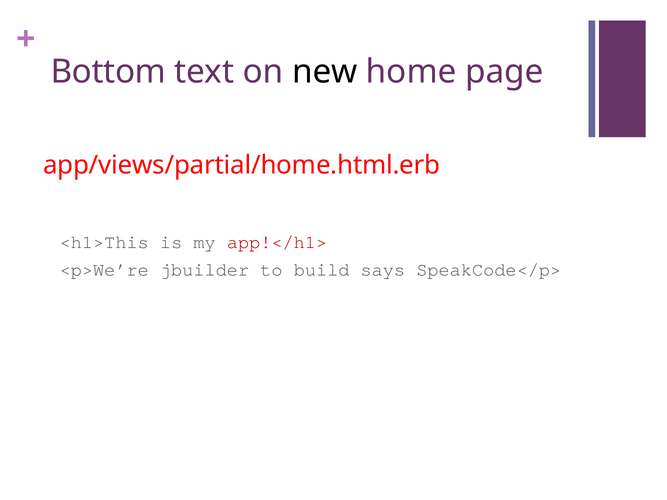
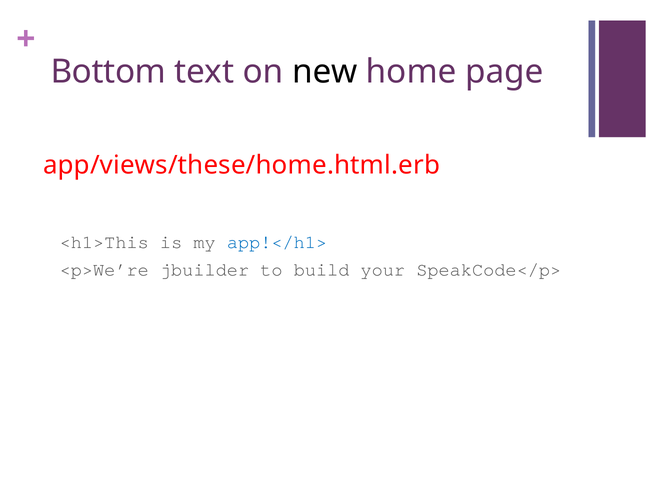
app/views/partial/home.html.erb: app/views/partial/home.html.erb -> app/views/these/home.html.erb
app!</h1> colour: red -> blue
says: says -> your
